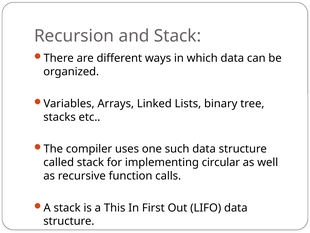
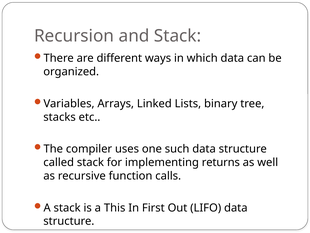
circular: circular -> returns
